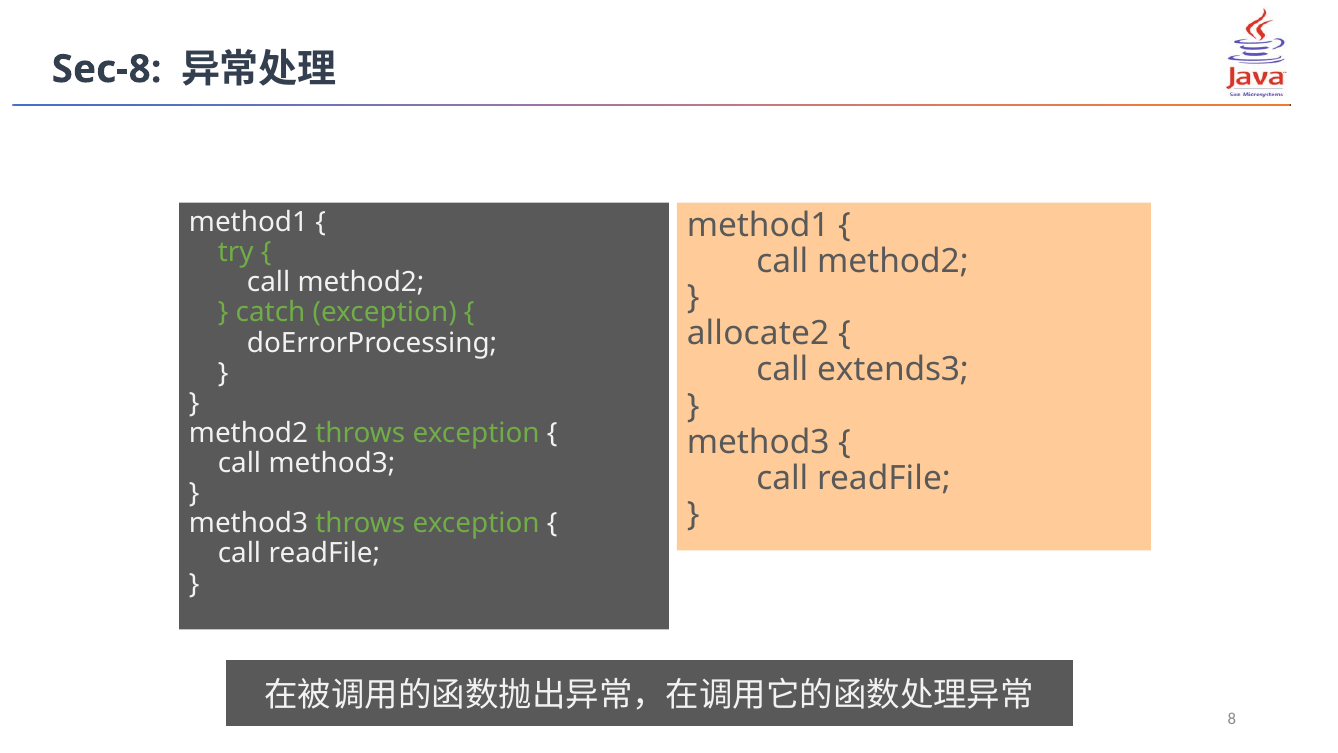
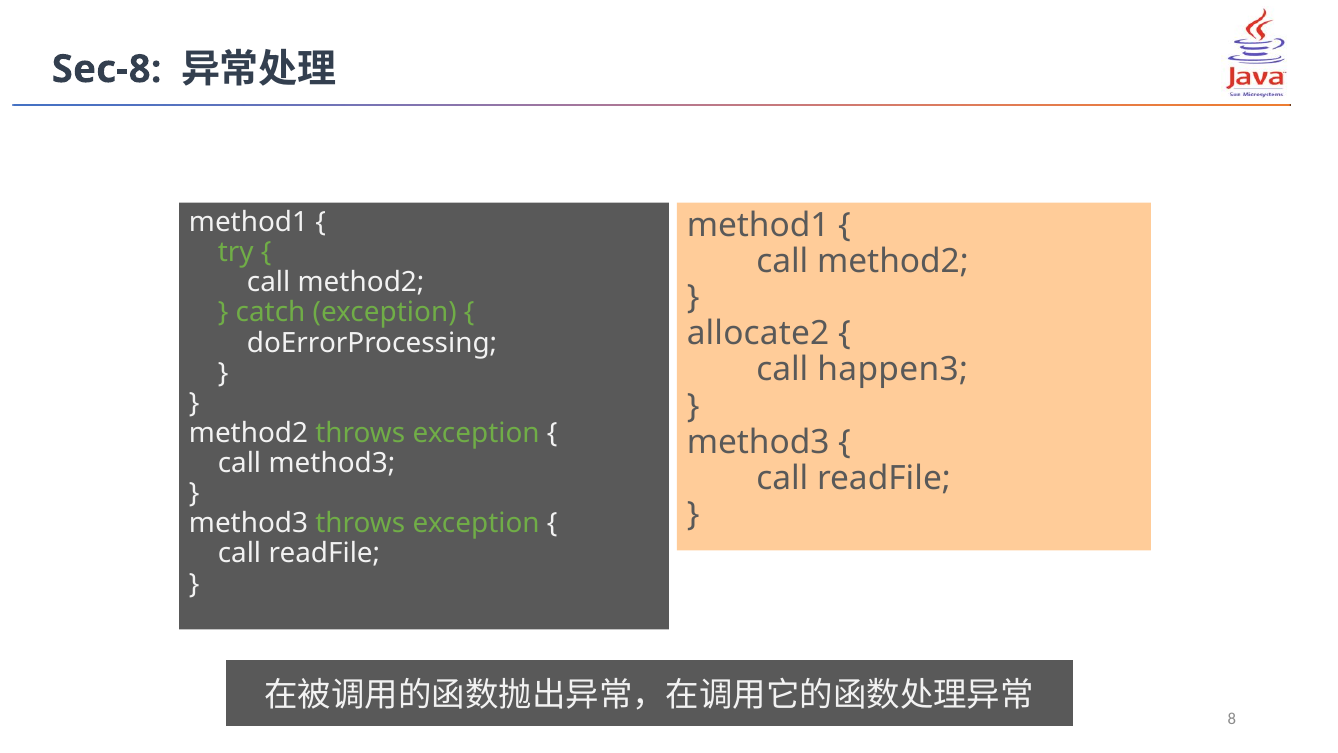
extends3: extends3 -> happen3
